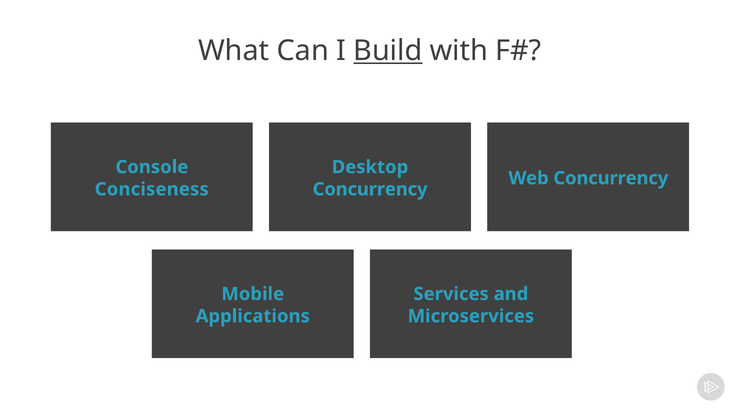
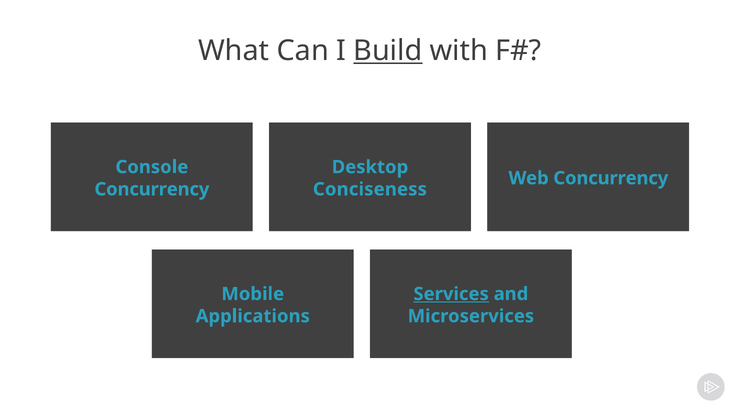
Conciseness at (152, 189): Conciseness -> Concurrency
Concurrency at (370, 189): Concurrency -> Conciseness
Services underline: none -> present
